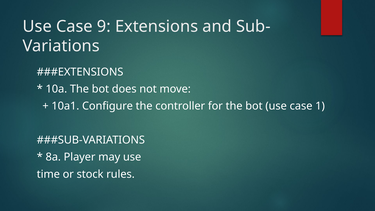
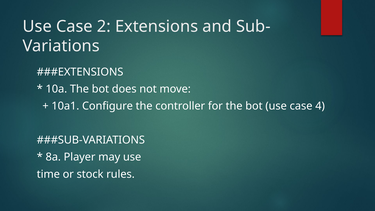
9: 9 -> 2
1: 1 -> 4
